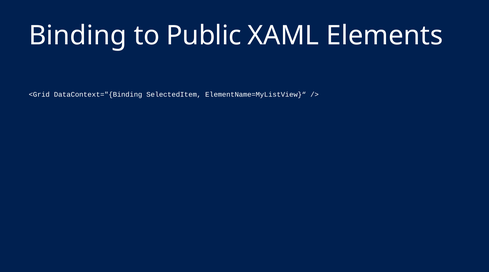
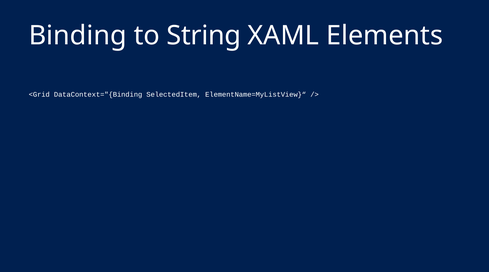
Public: Public -> String
